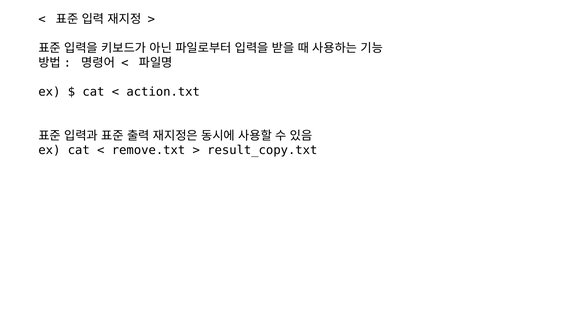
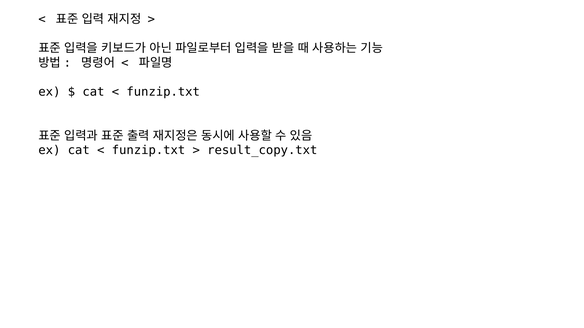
action.txt at (163, 92): action.txt -> funzip.txt
remove.txt at (149, 151): remove.txt -> funzip.txt
